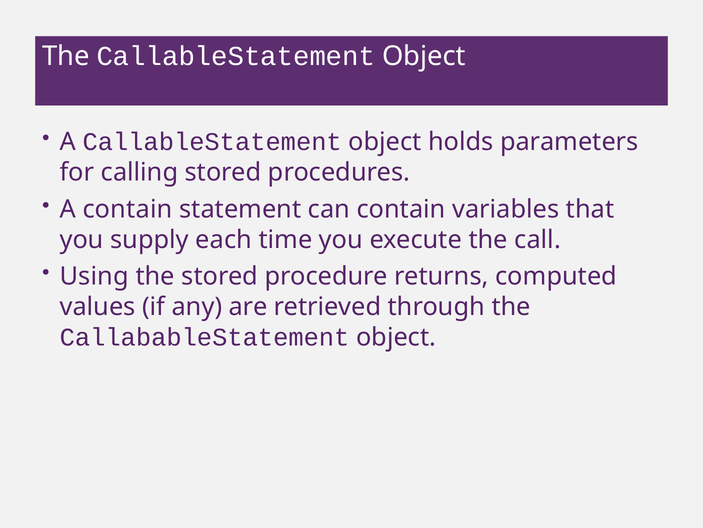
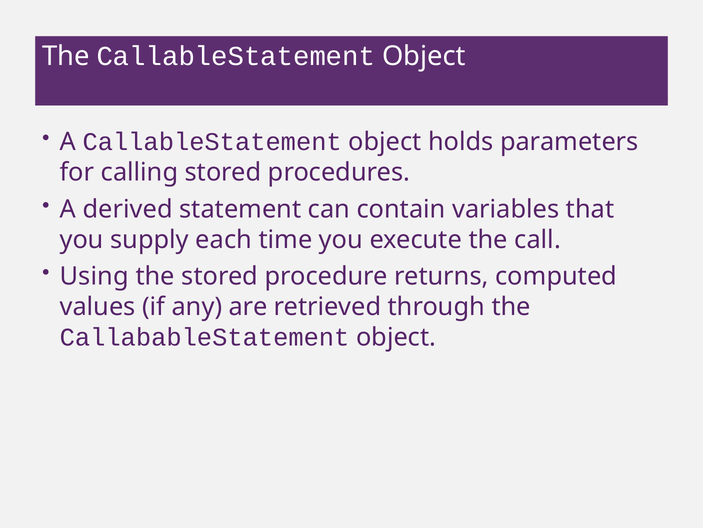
A contain: contain -> derived
